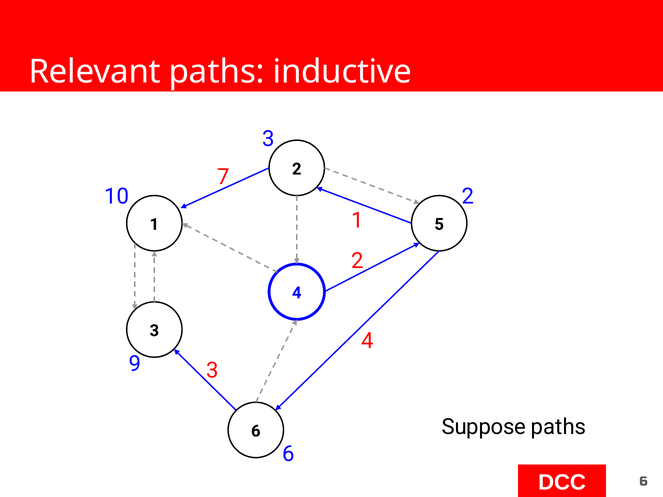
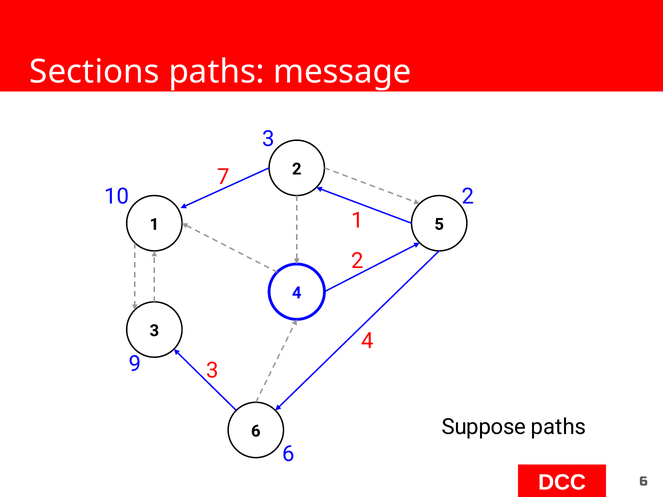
Relevant: Relevant -> Sections
inductive: inductive -> message
